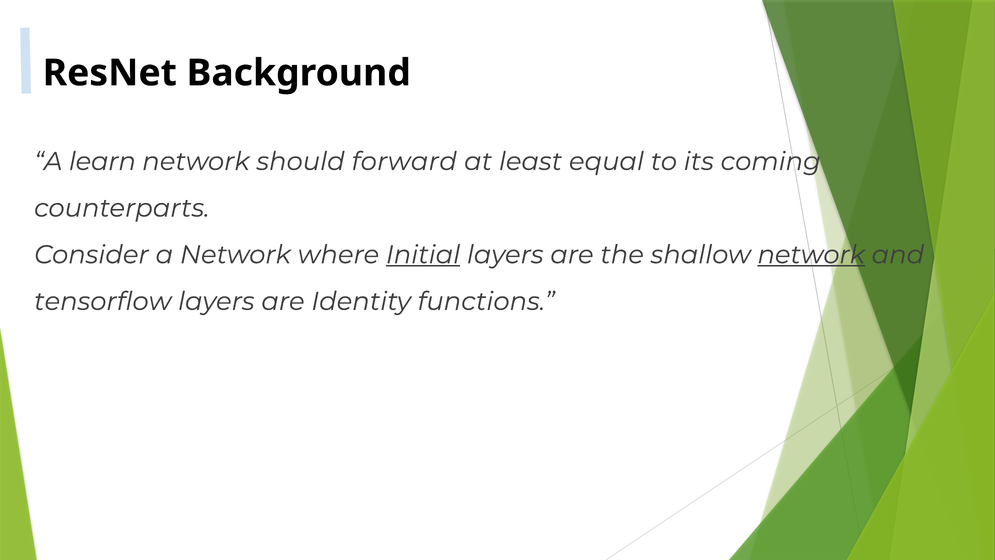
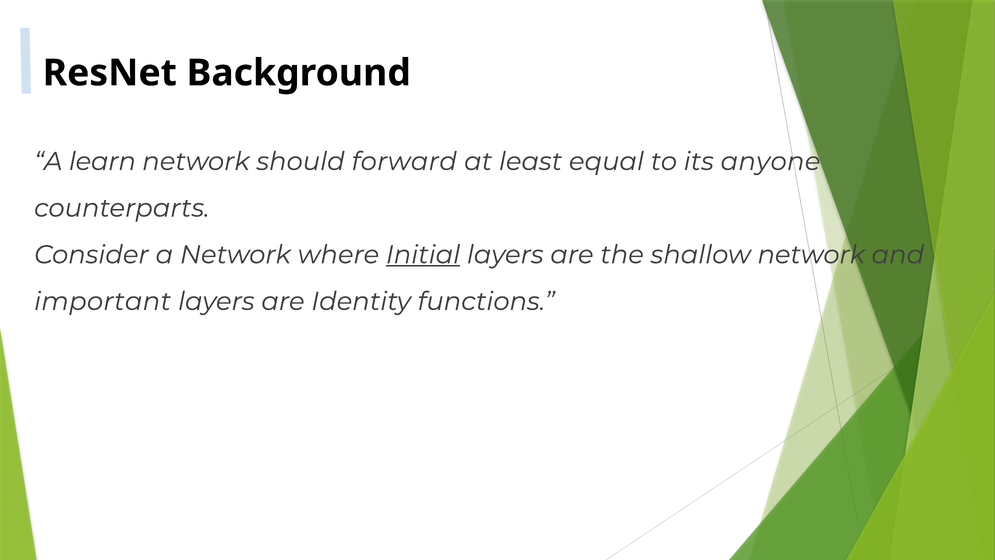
coming: coming -> anyone
network at (811, 255) underline: present -> none
tensorflow: tensorflow -> important
